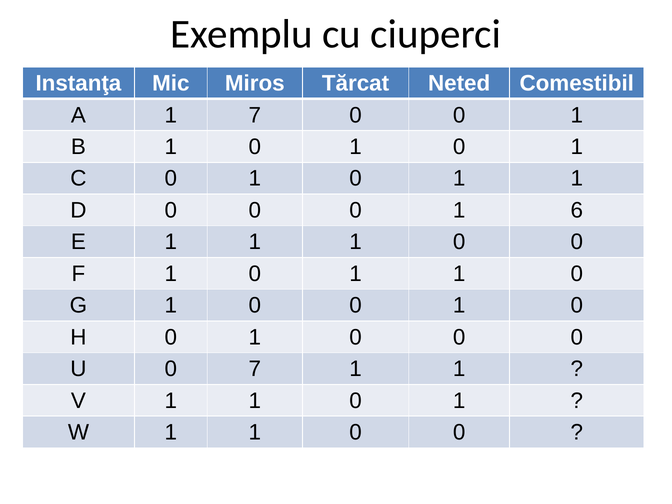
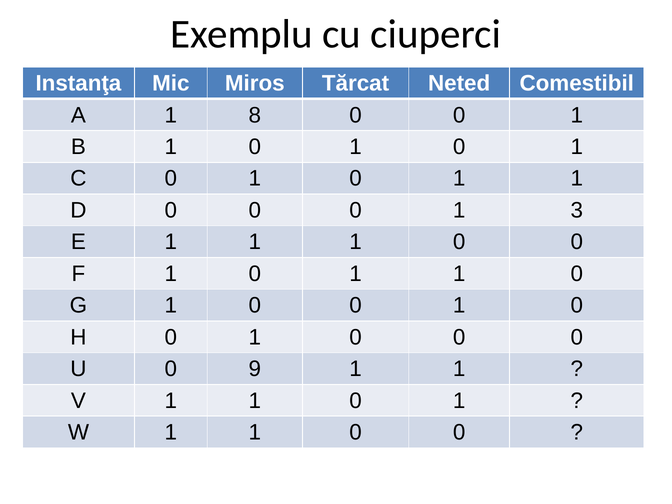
1 7: 7 -> 8
6: 6 -> 3
0 7: 7 -> 9
